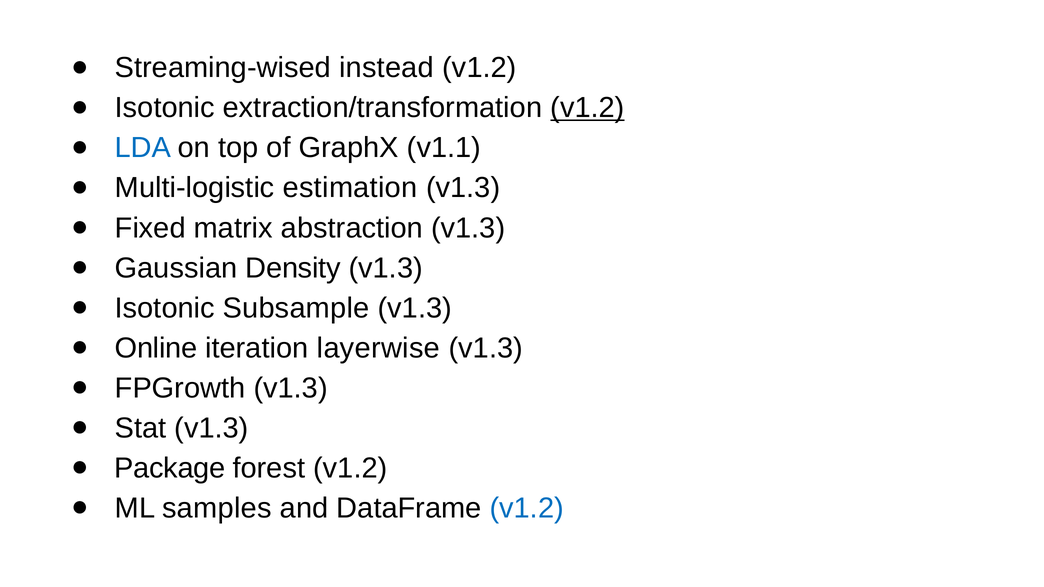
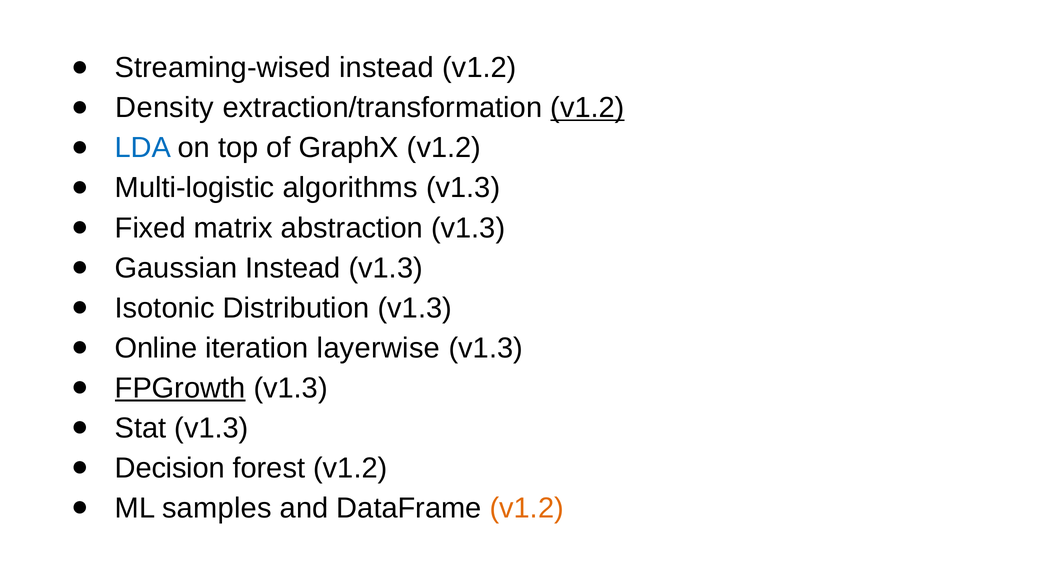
Isotonic at (165, 108): Isotonic -> Density
GraphX v1.1: v1.1 -> v1.2
estimation: estimation -> algorithms
Gaussian Density: Density -> Instead
Subsample: Subsample -> Distribution
FPGrowth underline: none -> present
Package: Package -> Decision
v1.2 at (527, 508) colour: blue -> orange
